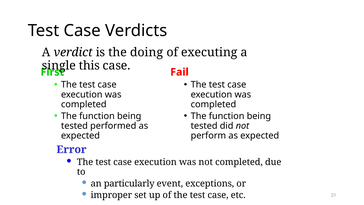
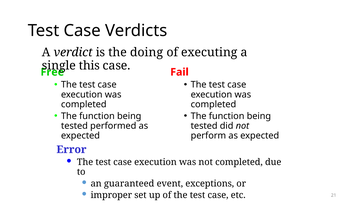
First: First -> Free
particularly: particularly -> guaranteed
